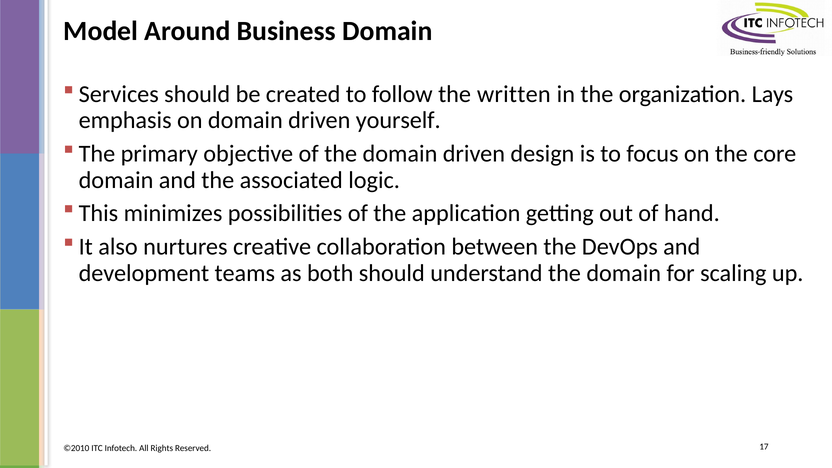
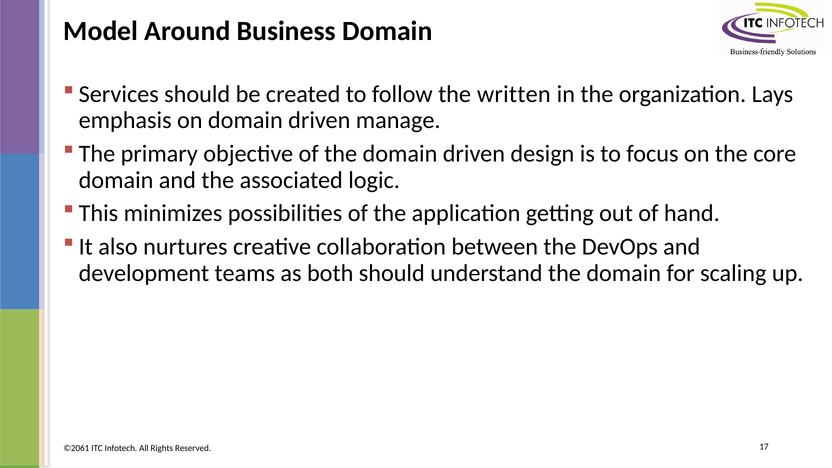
yourself: yourself -> manage
©2010: ©2010 -> ©2061
